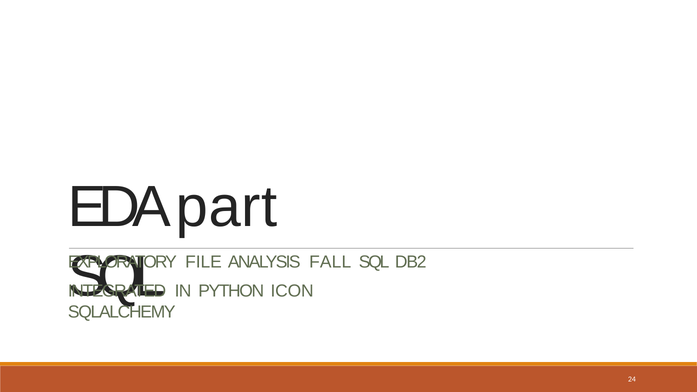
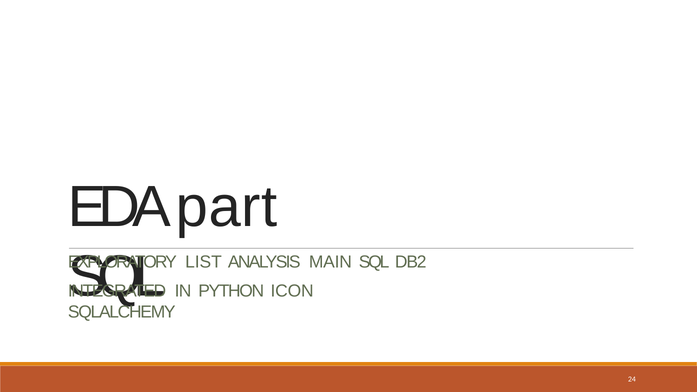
FILE: FILE -> LIST
FALL: FALL -> MAIN
